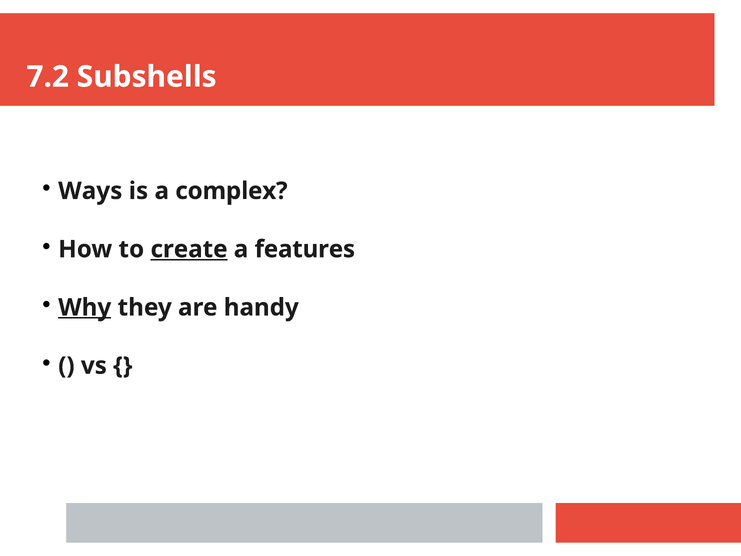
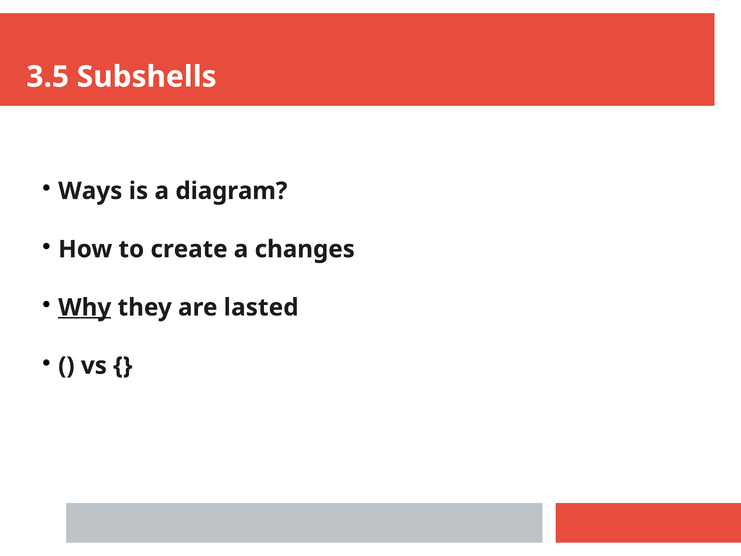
7.2: 7.2 -> 3.5
complex: complex -> diagram
create underline: present -> none
features: features -> changes
handy: handy -> lasted
